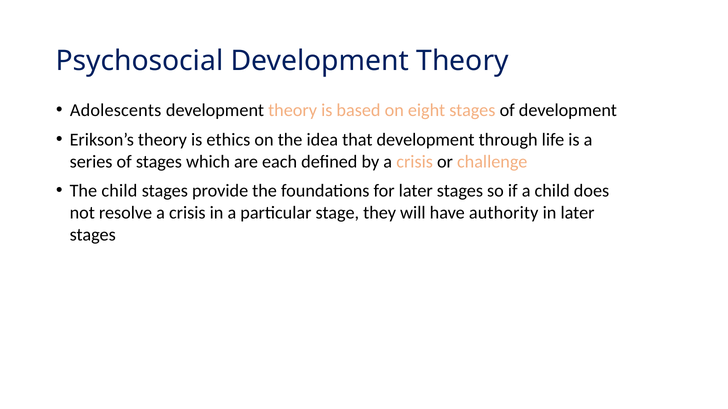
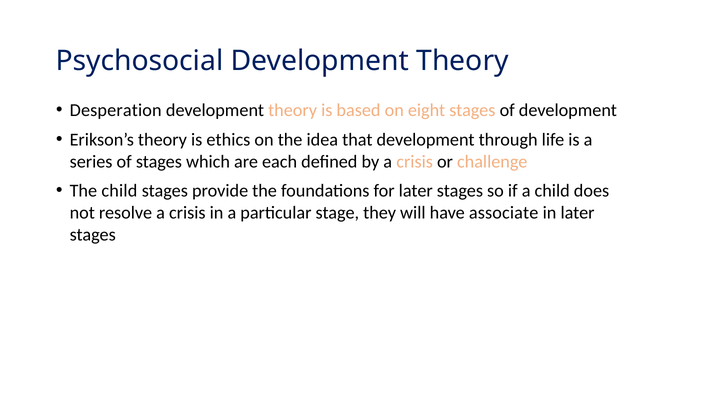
Adolescents: Adolescents -> Desperation
authority: authority -> associate
